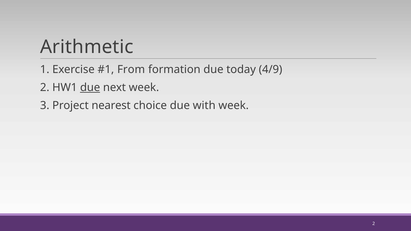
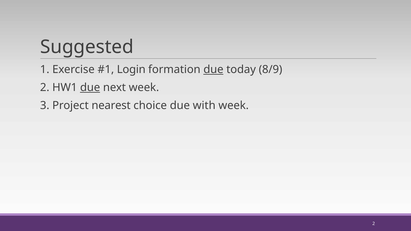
Arithmetic: Arithmetic -> Suggested
From: From -> Login
due at (213, 70) underline: none -> present
4/9: 4/9 -> 8/9
